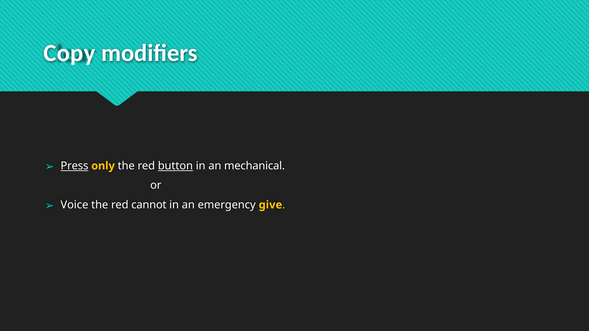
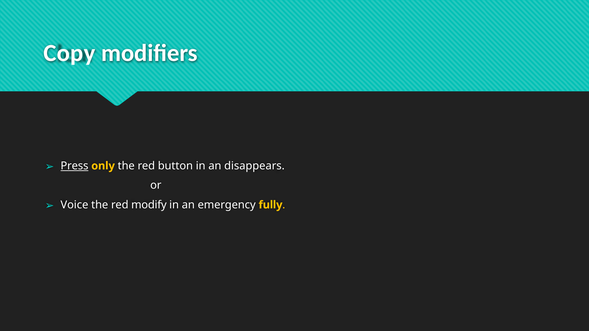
button underline: present -> none
mechanical: mechanical -> disappears
cannot: cannot -> modify
give: give -> fully
